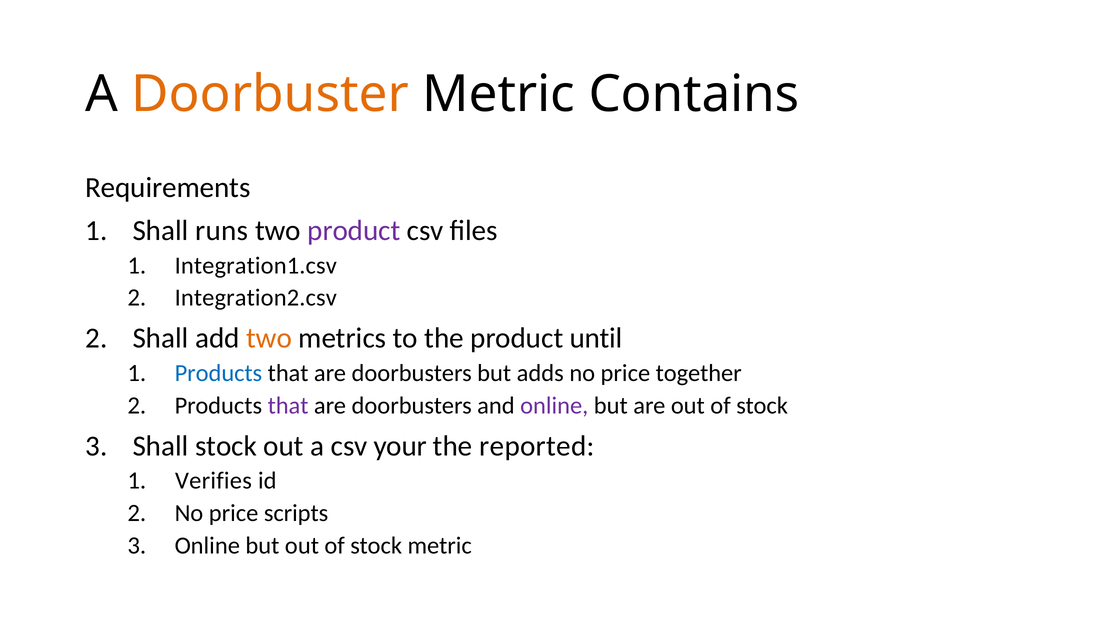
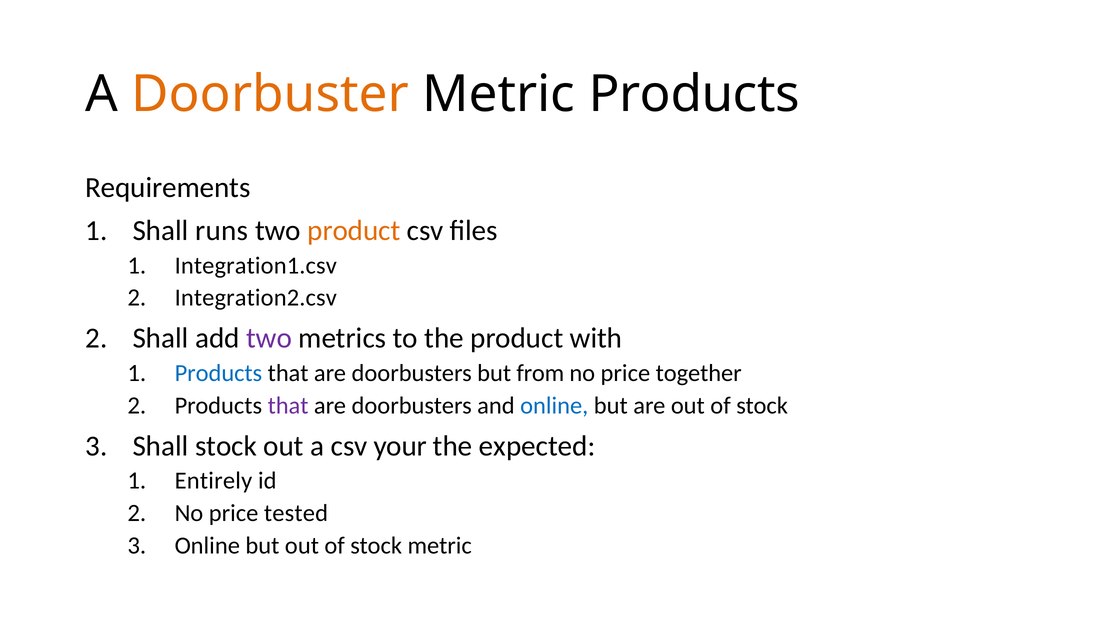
Metric Contains: Contains -> Products
product at (354, 231) colour: purple -> orange
two at (269, 338) colour: orange -> purple
until: until -> with
adds: adds -> from
online at (554, 405) colour: purple -> blue
reported: reported -> expected
Verifies: Verifies -> Entirely
scripts: scripts -> tested
